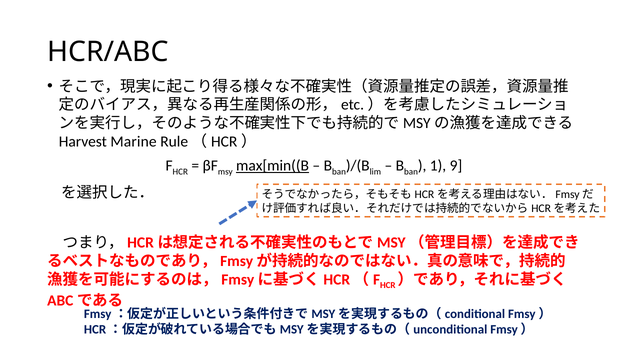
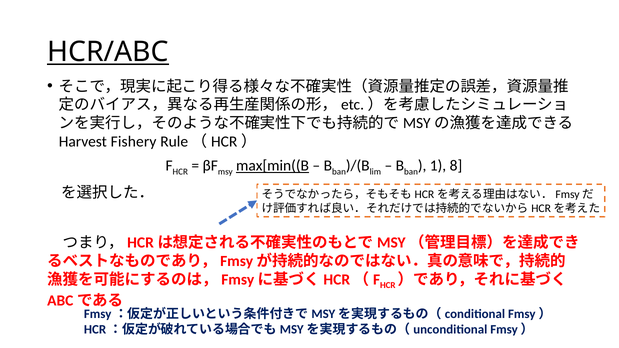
HCR/ABC underline: none -> present
Marine: Marine -> Fishery
9: 9 -> 8
